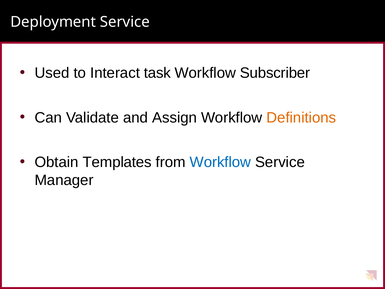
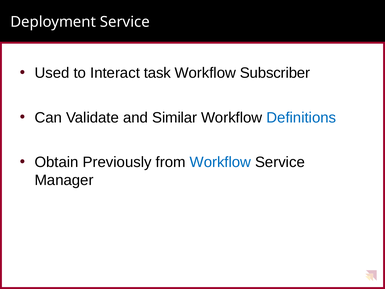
Assign: Assign -> Similar
Definitions colour: orange -> blue
Templates: Templates -> Previously
